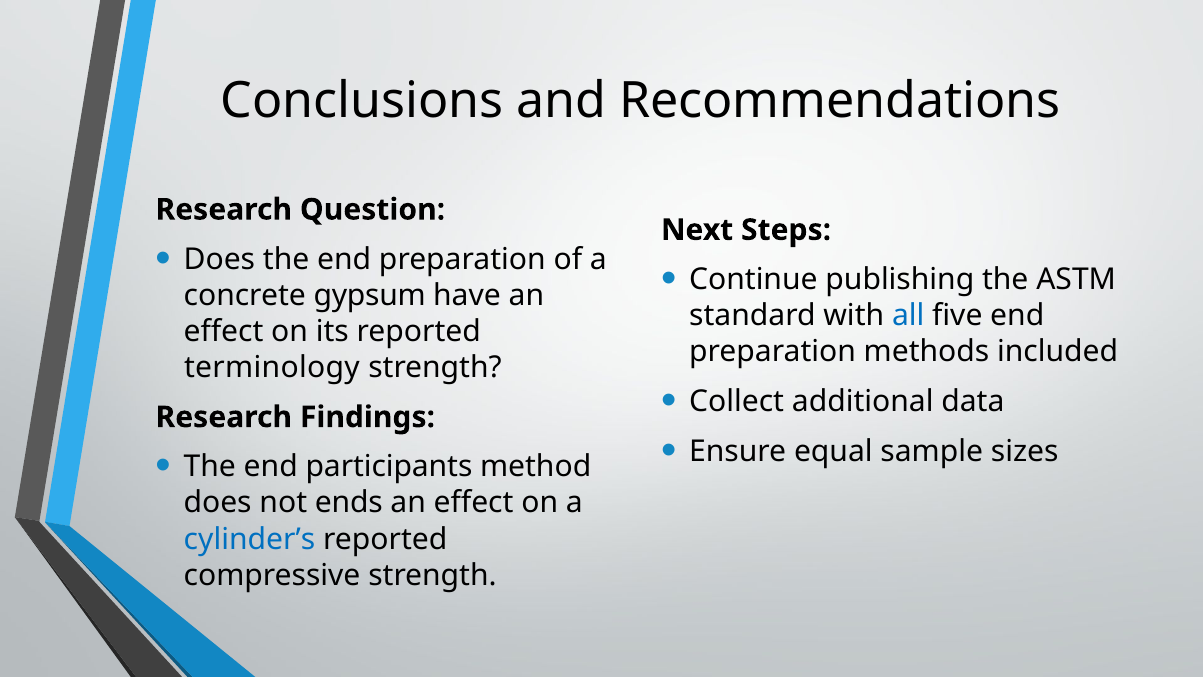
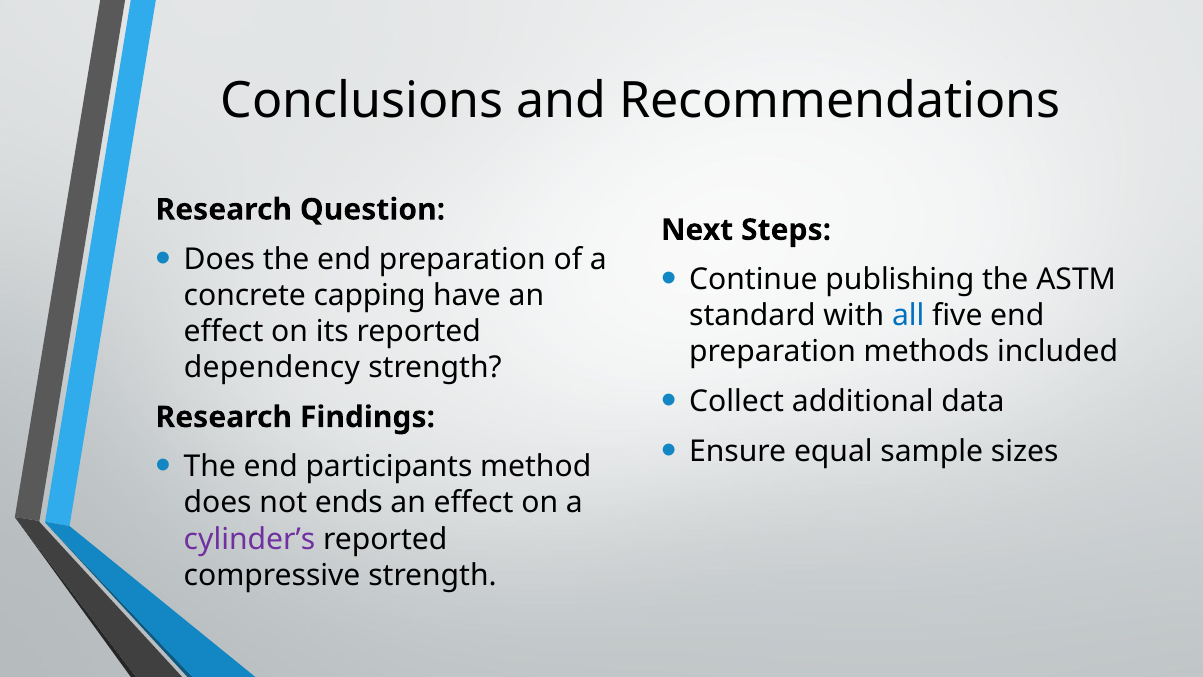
gypsum: gypsum -> capping
terminology: terminology -> dependency
cylinder’s colour: blue -> purple
